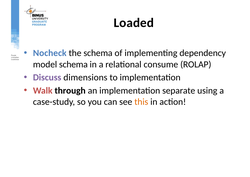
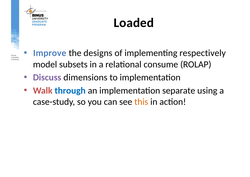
Nocheck: Nocheck -> Improve
the schema: schema -> designs
dependency: dependency -> respectively
model schema: schema -> subsets
through colour: black -> blue
